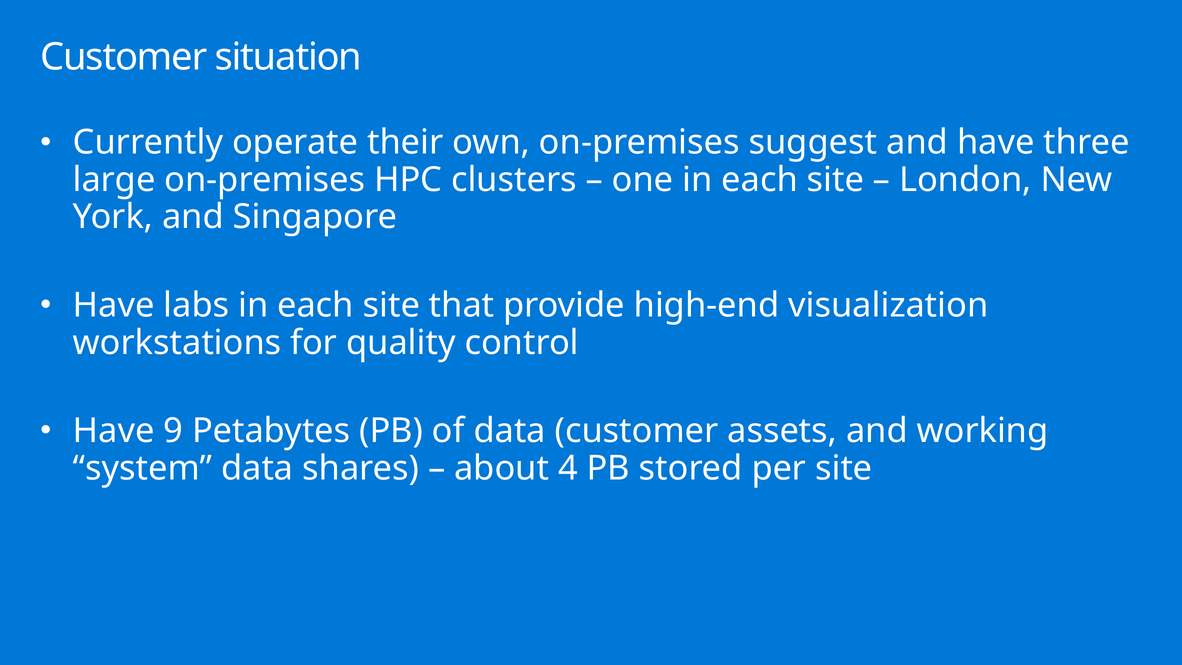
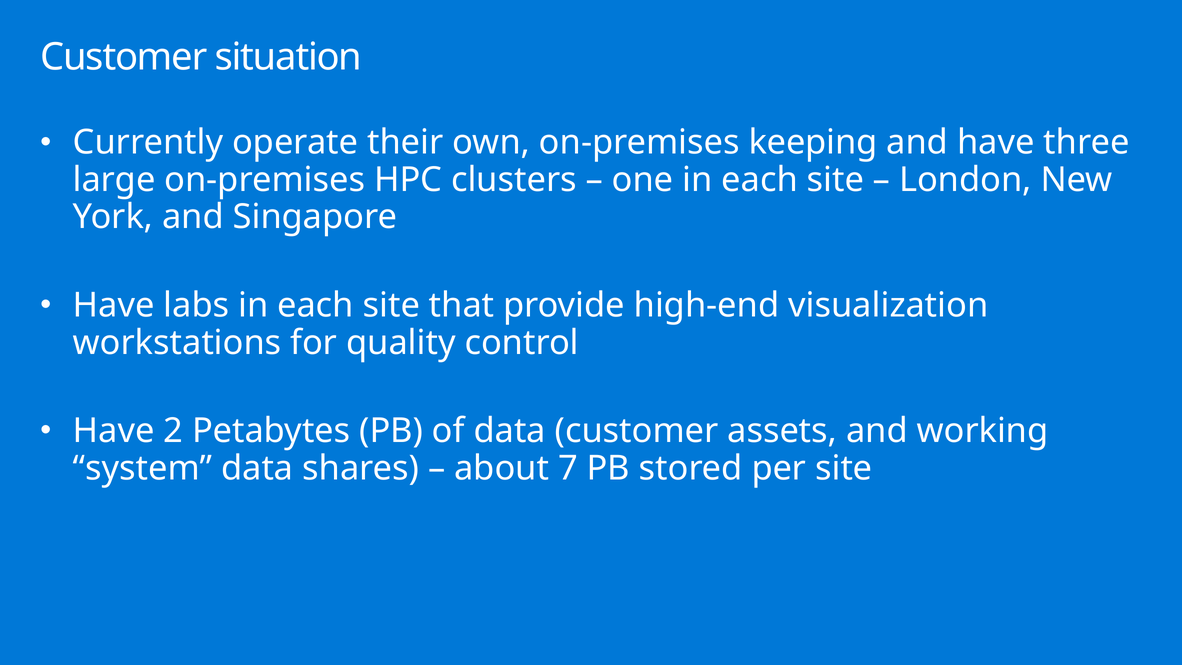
suggest: suggest -> keeping
9: 9 -> 2
4: 4 -> 7
